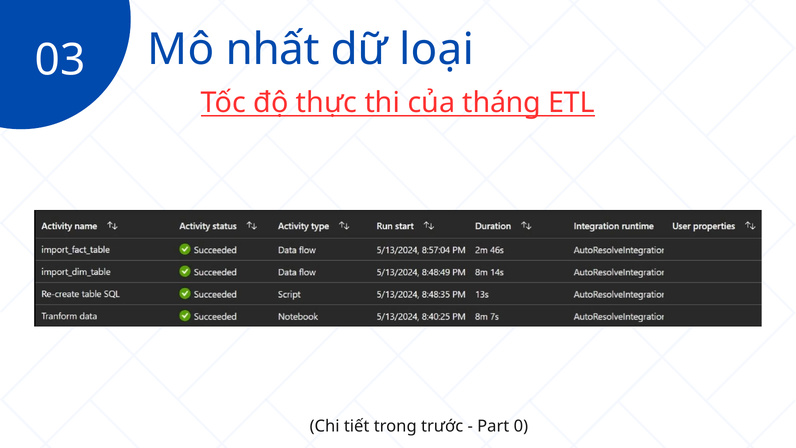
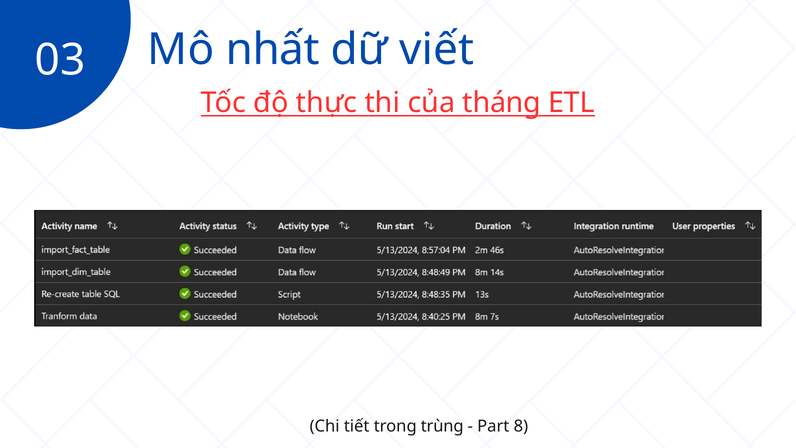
loại: loại -> viết
trước: trước -> trùng
0: 0 -> 8
